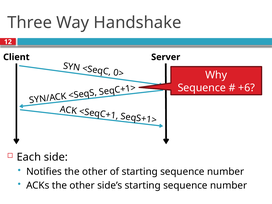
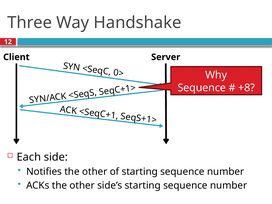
+6: +6 -> +8
